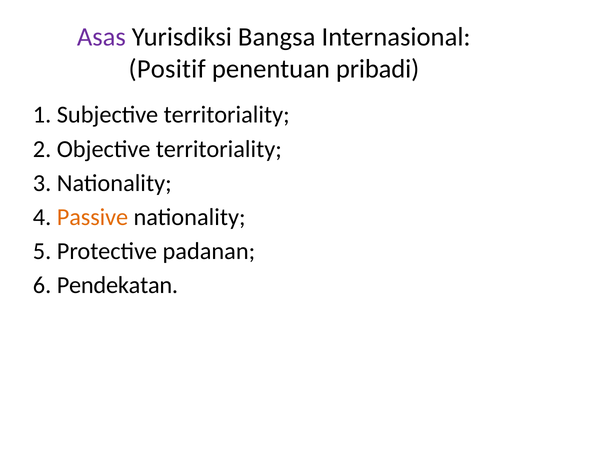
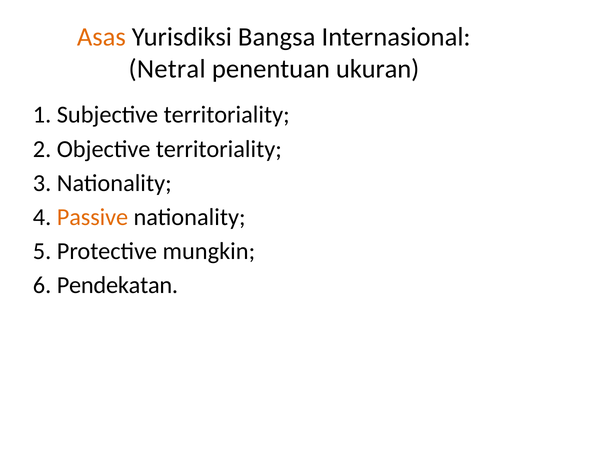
Asas colour: purple -> orange
Positif: Positif -> Netral
pribadi: pribadi -> ukuran
padanan: padanan -> mungkin
